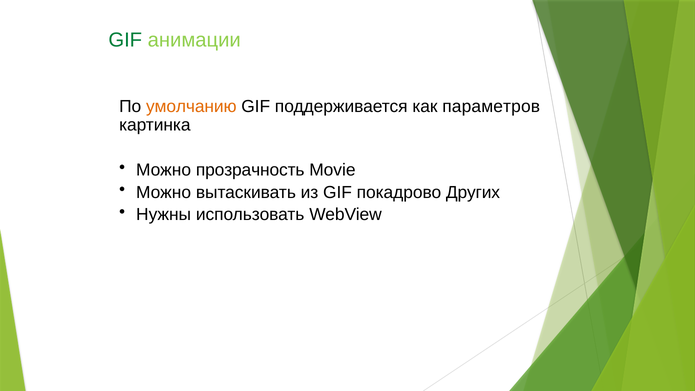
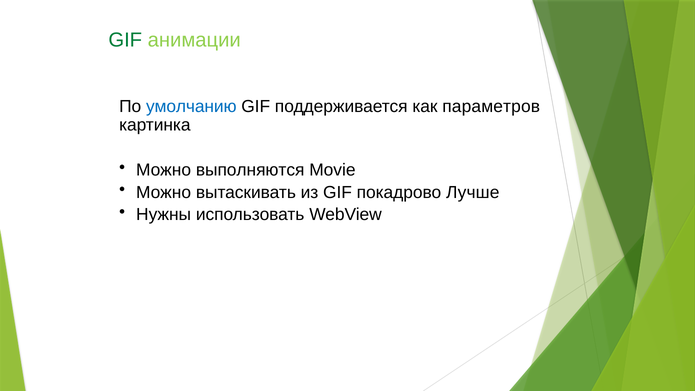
умолчанию colour: orange -> blue
прозрачность: прозрачность -> выполняются
Других: Других -> Лучше
